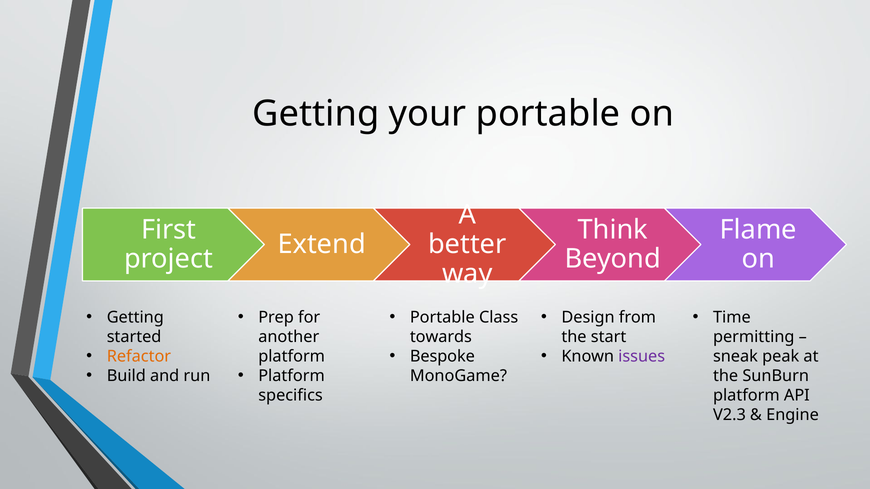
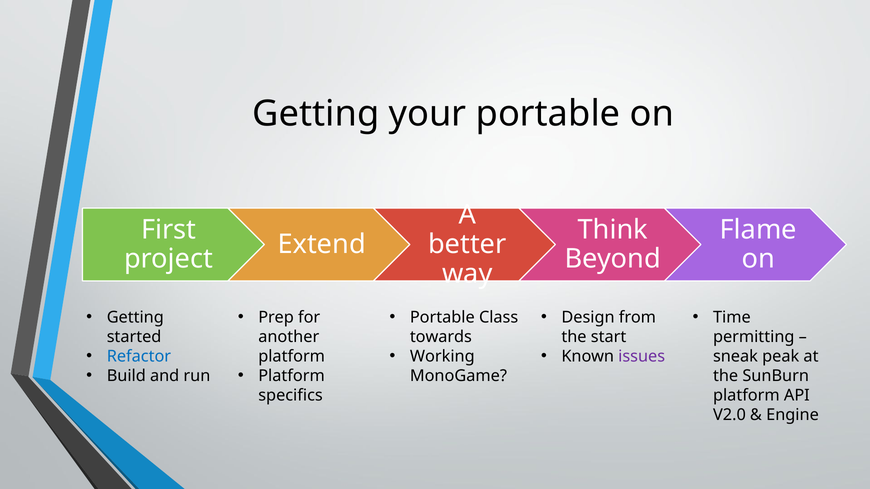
Refactor colour: orange -> blue
Bespoke: Bespoke -> Working
V2.3: V2.3 -> V2.0
